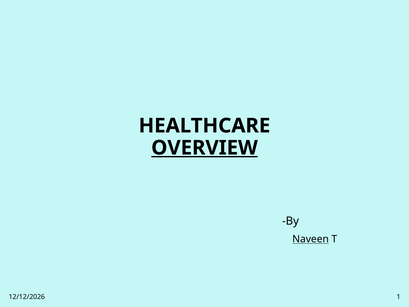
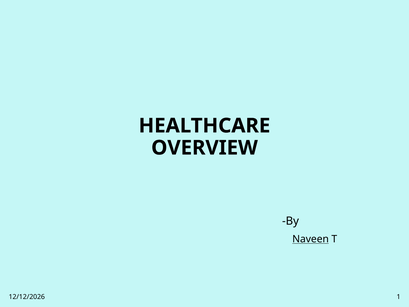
OVERVIEW underline: present -> none
